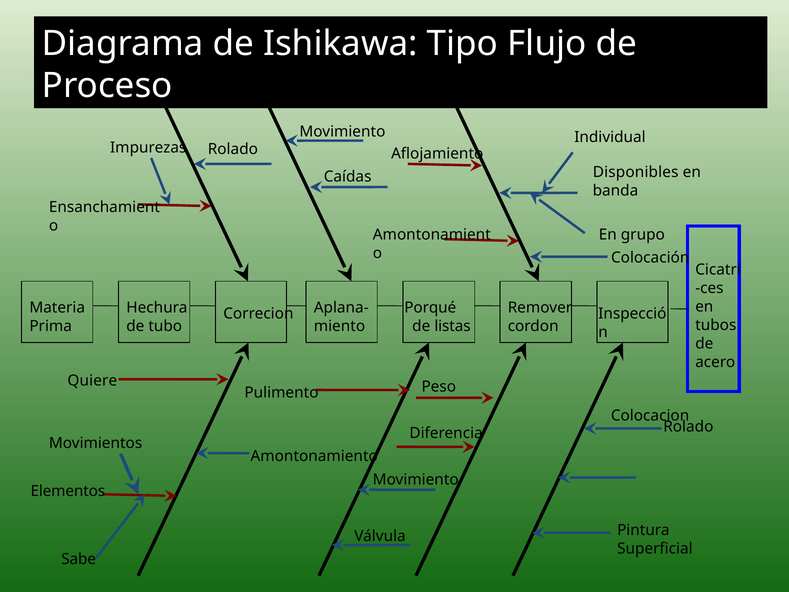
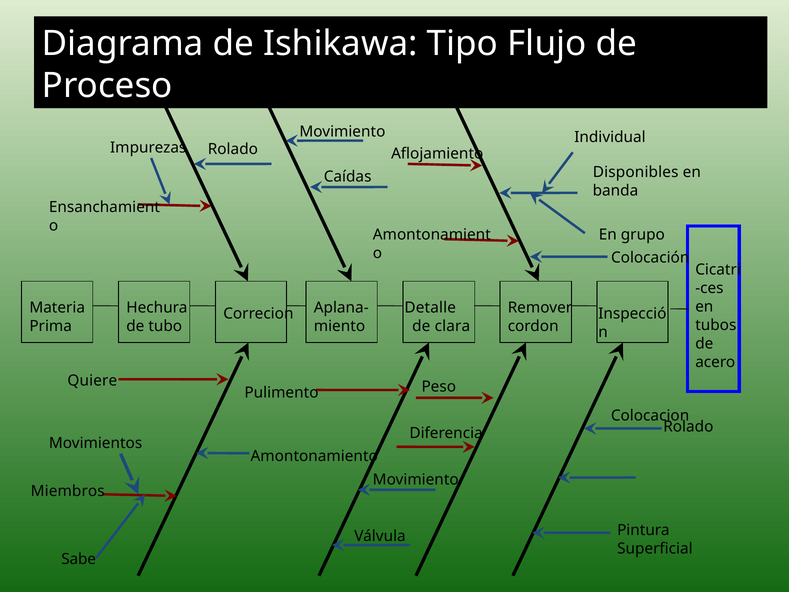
Porqué: Porqué -> Detalle
listas: listas -> clara
Elementos: Elementos -> Miembros
